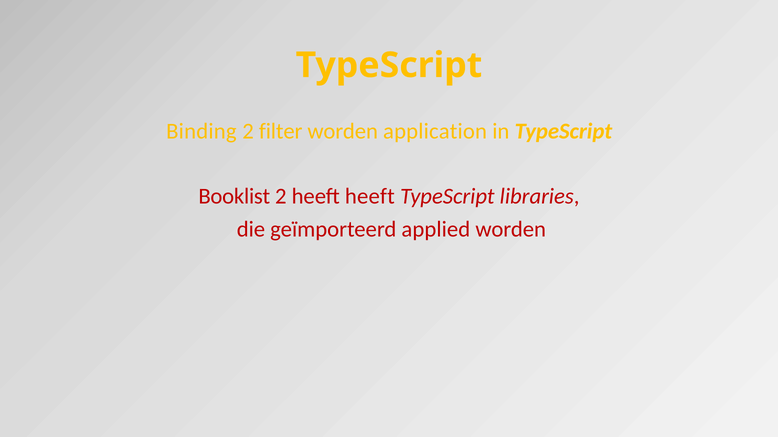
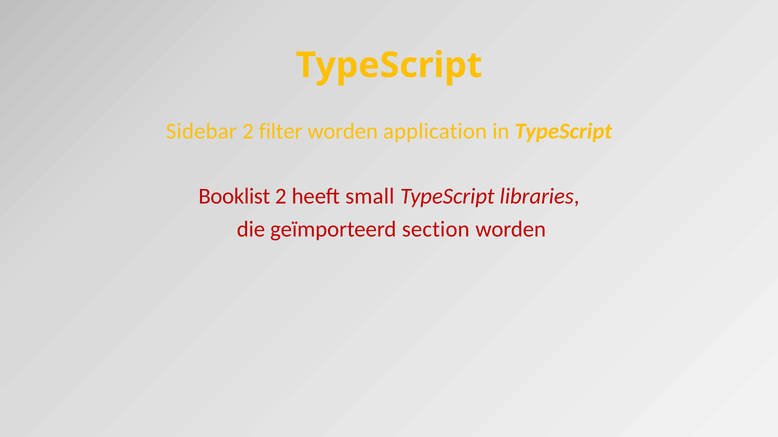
Binding: Binding -> Sidebar
heeft heeft: heeft -> small
applied: applied -> section
